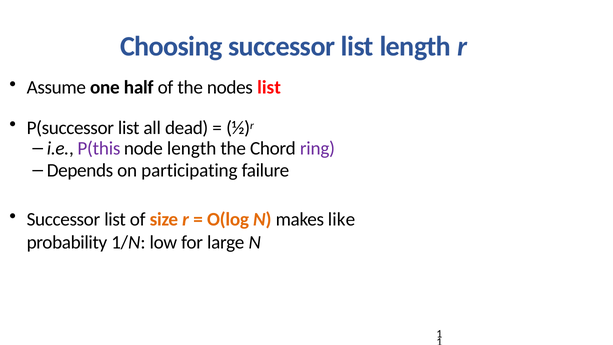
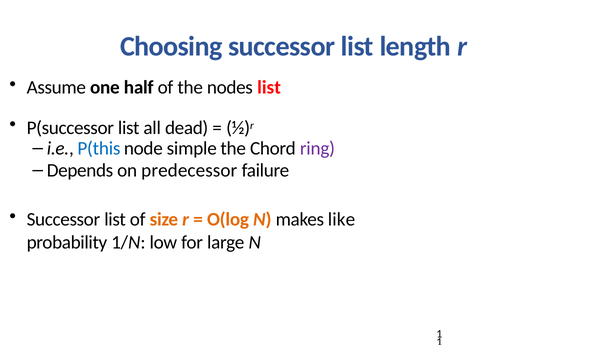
P(this colour: purple -> blue
node length: length -> simple
participating: participating -> predecessor
